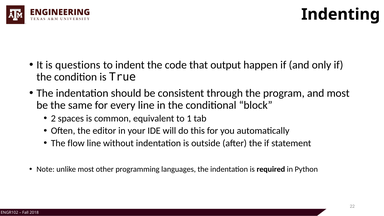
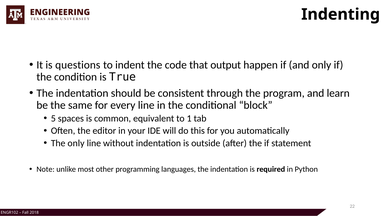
and most: most -> learn
2: 2 -> 5
The flow: flow -> only
